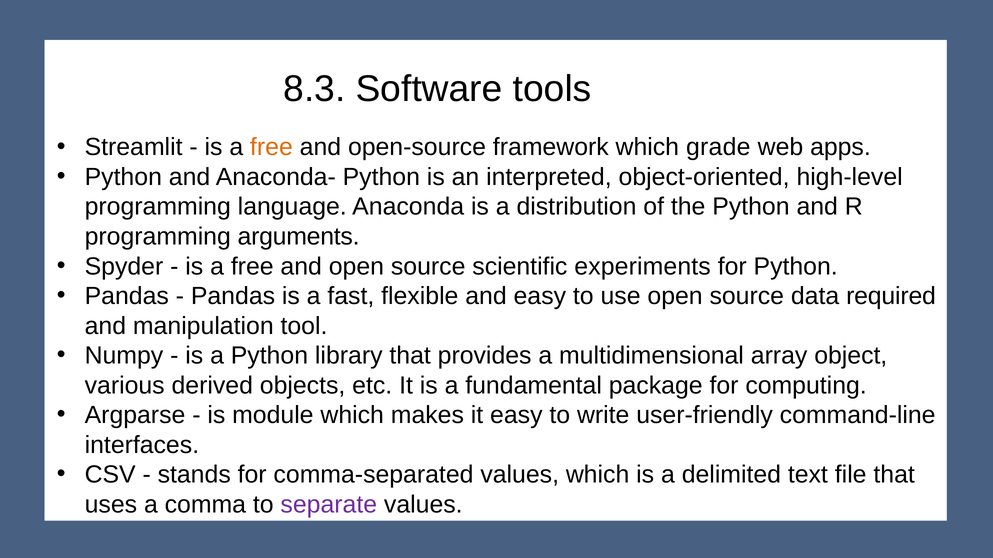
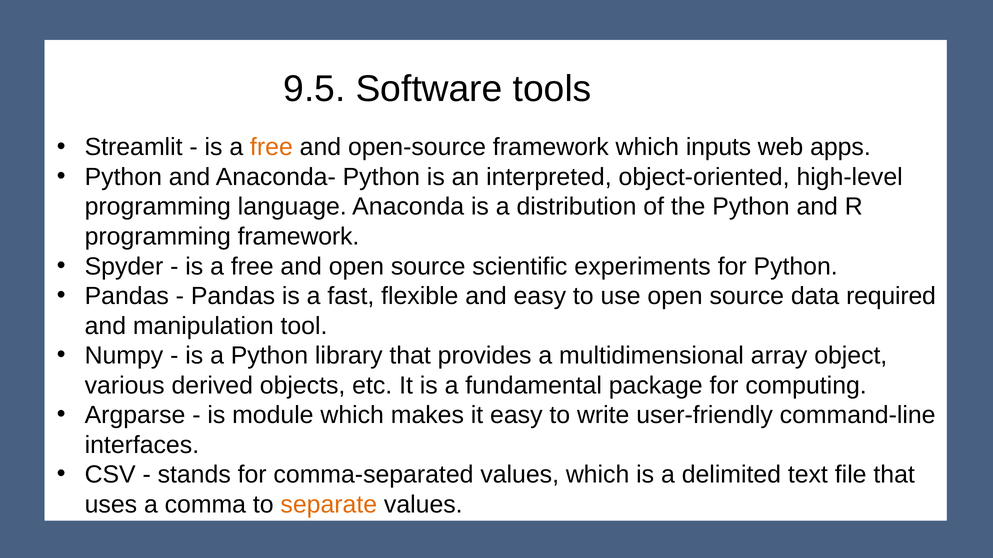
8.3: 8.3 -> 9.5
grade: grade -> inputs
programming arguments: arguments -> framework
separate colour: purple -> orange
